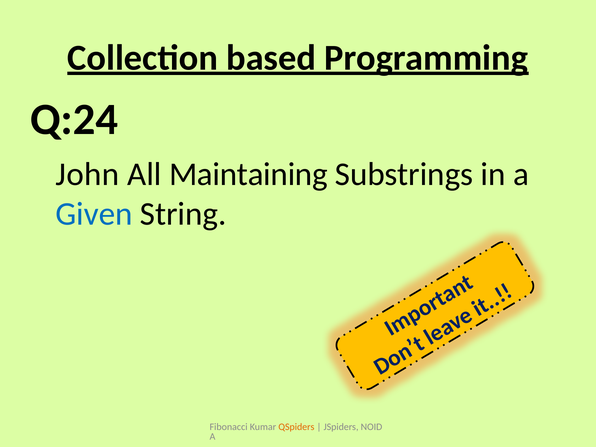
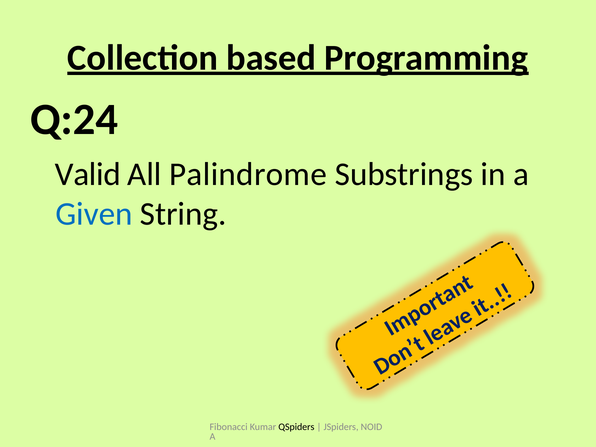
John: John -> Valid
Maintaining: Maintaining -> Palindrome
QSpiders colour: orange -> black
